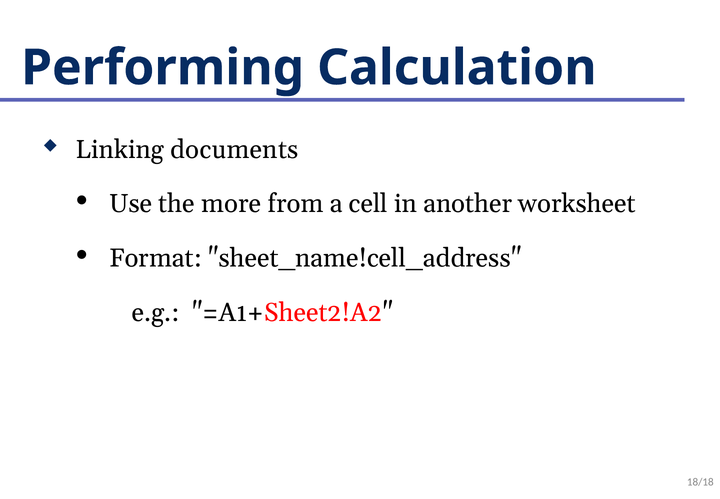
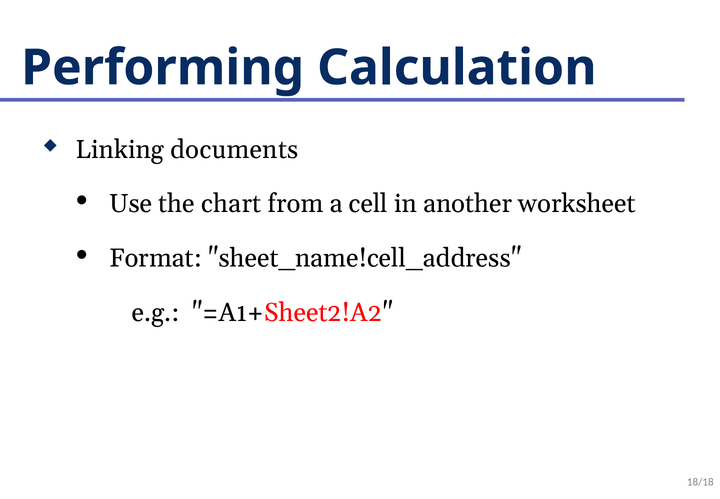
more: more -> chart
